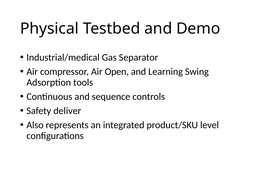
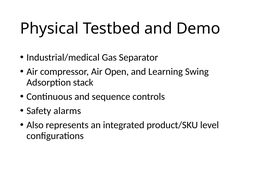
tools: tools -> stack
deliver: deliver -> alarms
